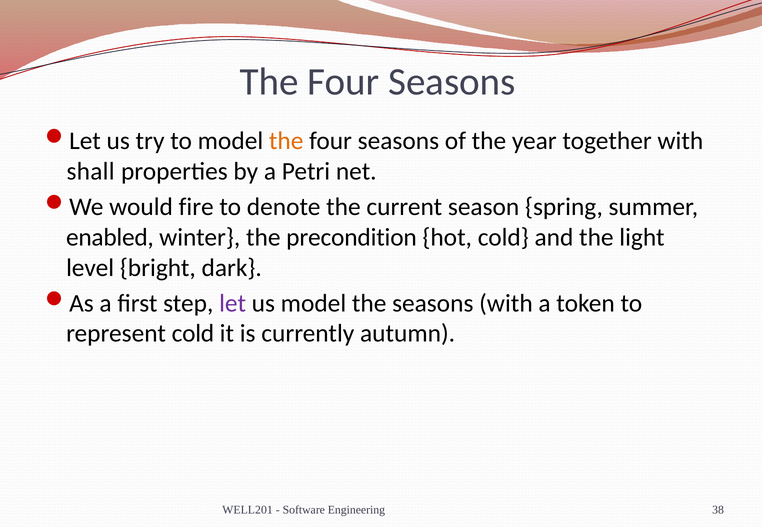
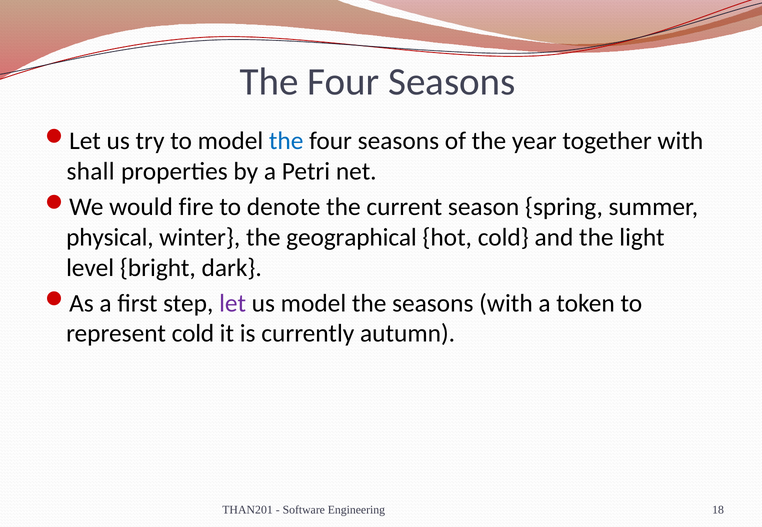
the at (286, 141) colour: orange -> blue
enabled: enabled -> physical
precondition: precondition -> geographical
WELL201: WELL201 -> THAN201
38: 38 -> 18
